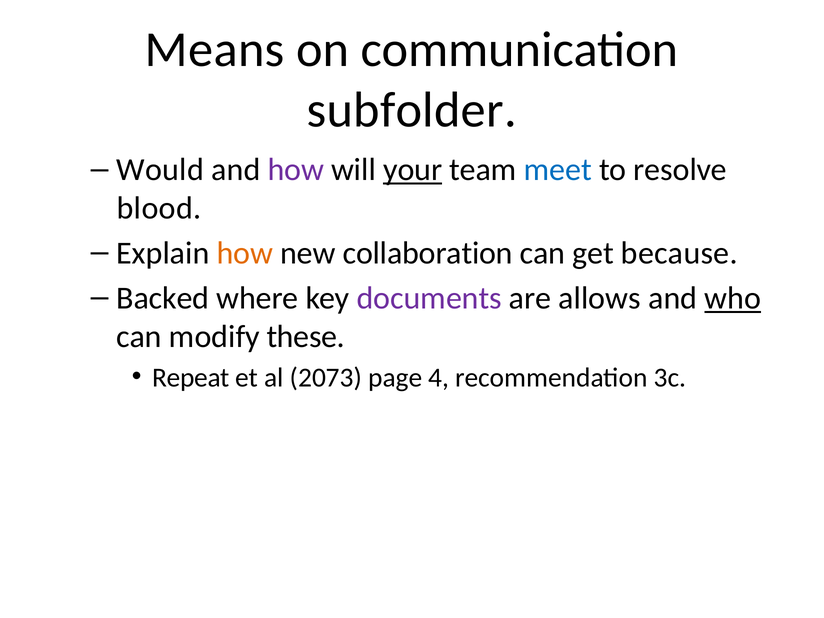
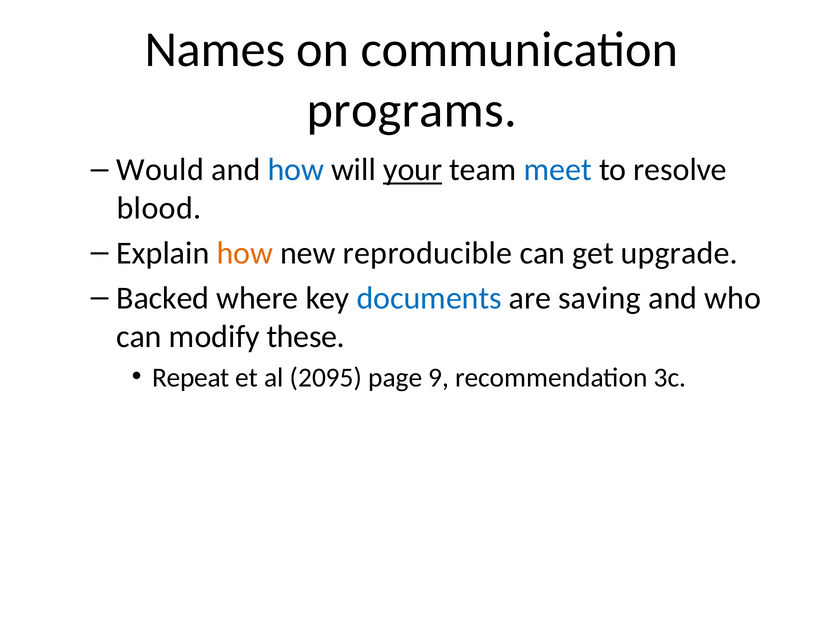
Means: Means -> Names
subfolder: subfolder -> programs
how at (296, 170) colour: purple -> blue
collaboration: collaboration -> reproducible
because: because -> upgrade
documents colour: purple -> blue
allows: allows -> saving
who underline: present -> none
2073: 2073 -> 2095
4: 4 -> 9
